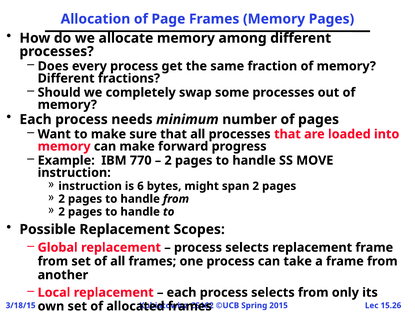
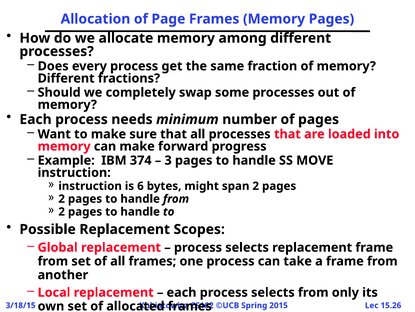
770: 770 -> 374
2 at (168, 160): 2 -> 3
